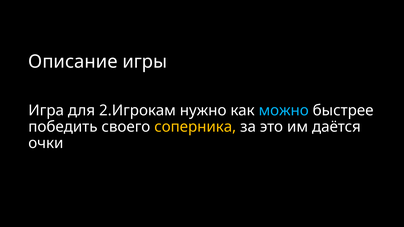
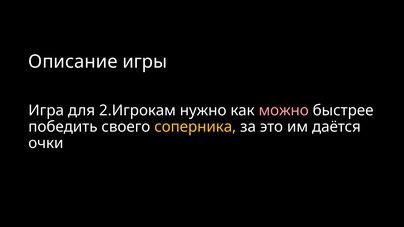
можно colour: light blue -> pink
